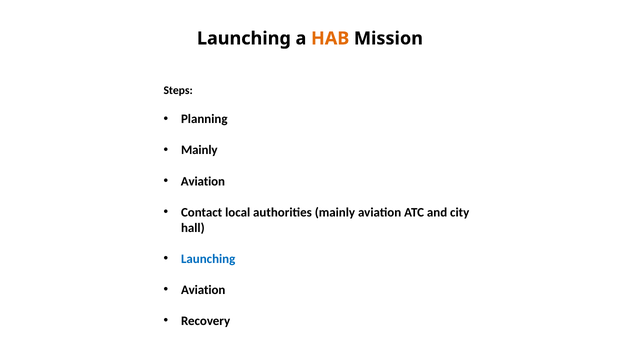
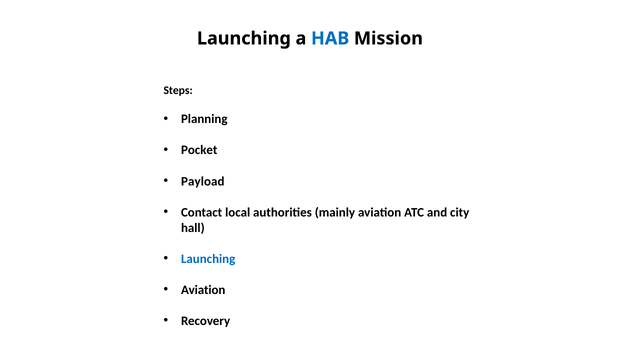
HAB colour: orange -> blue
Mainly at (199, 150): Mainly -> Pocket
Aviation at (203, 181): Aviation -> Payload
